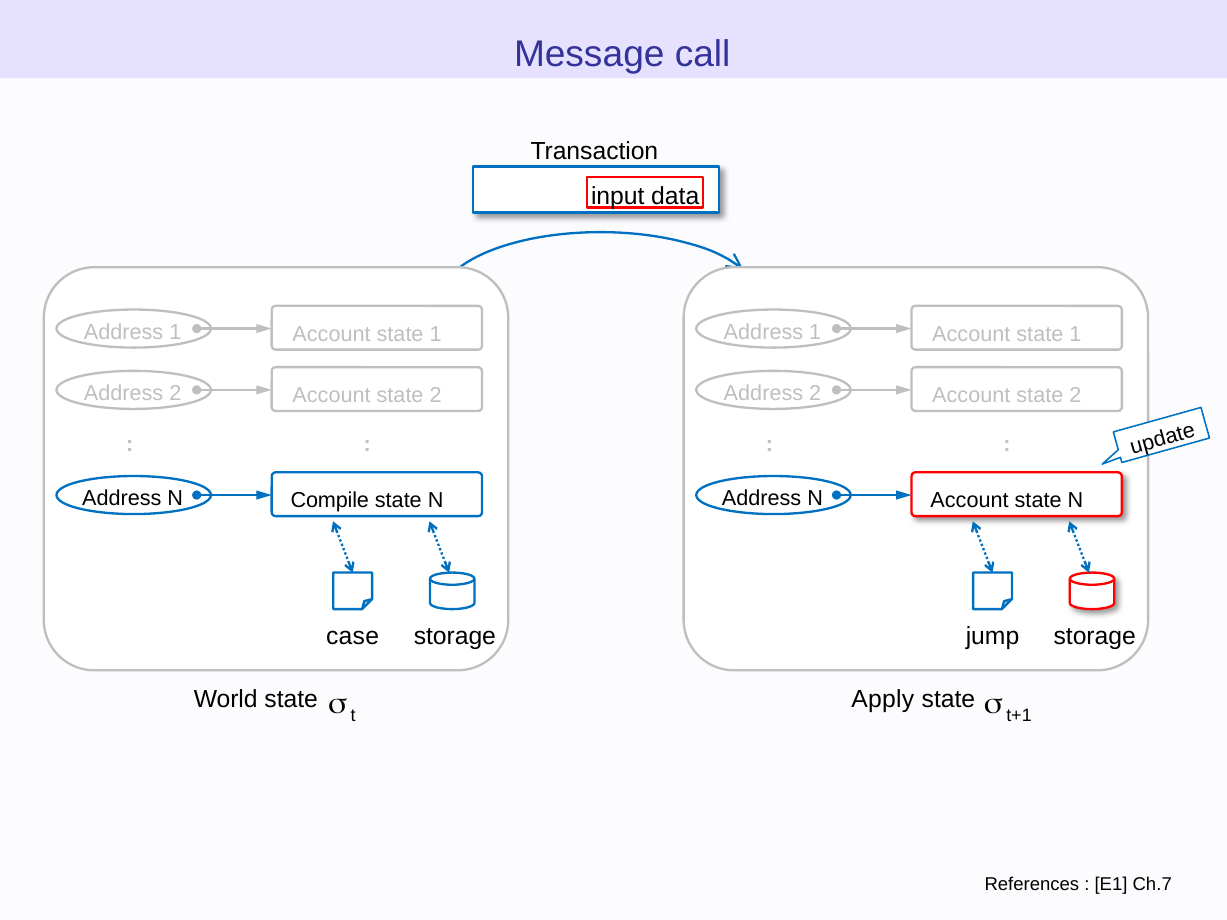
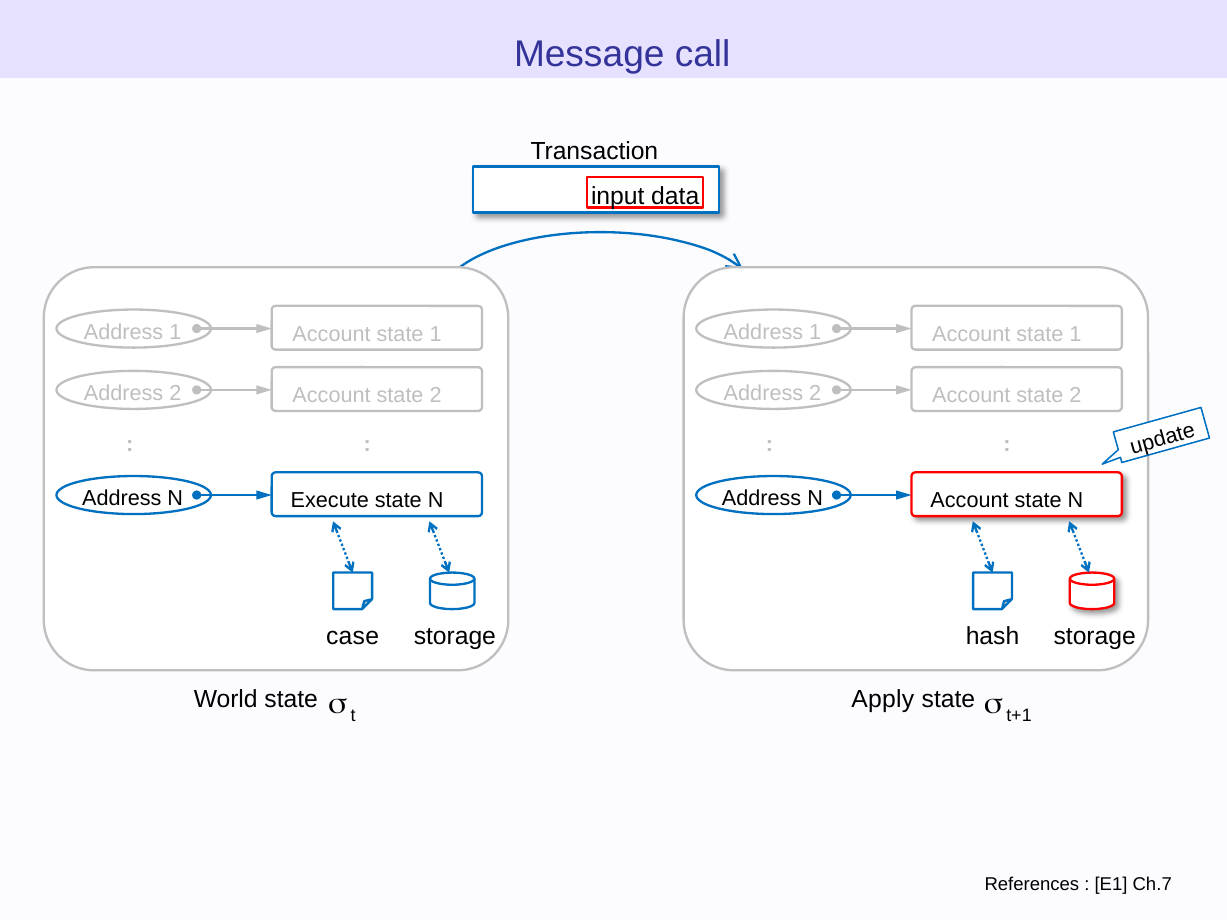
Compile: Compile -> Execute
jump: jump -> hash
